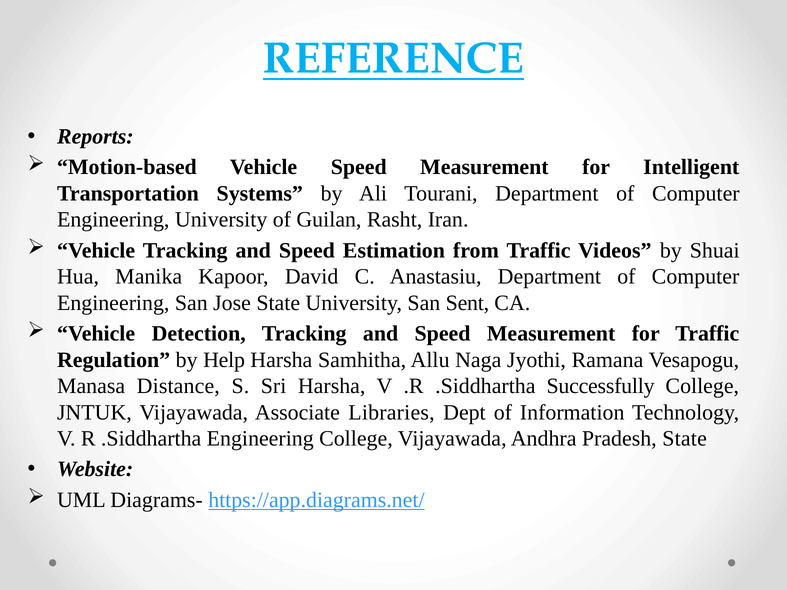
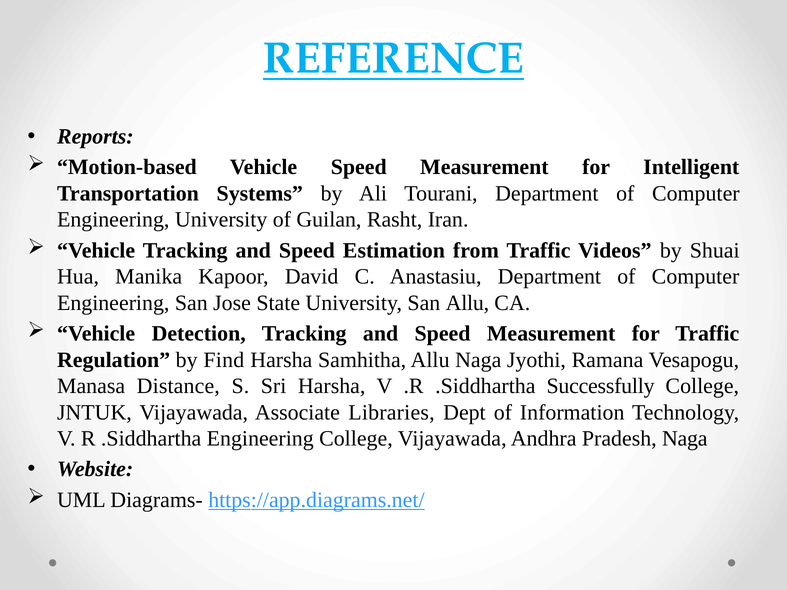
San Sent: Sent -> Allu
Help: Help -> Find
Pradesh State: State -> Naga
